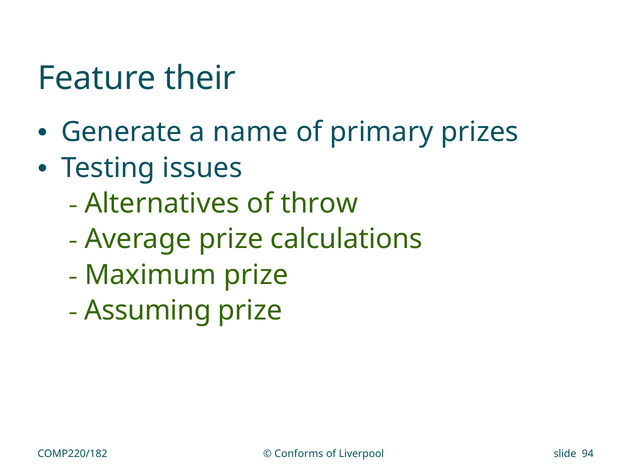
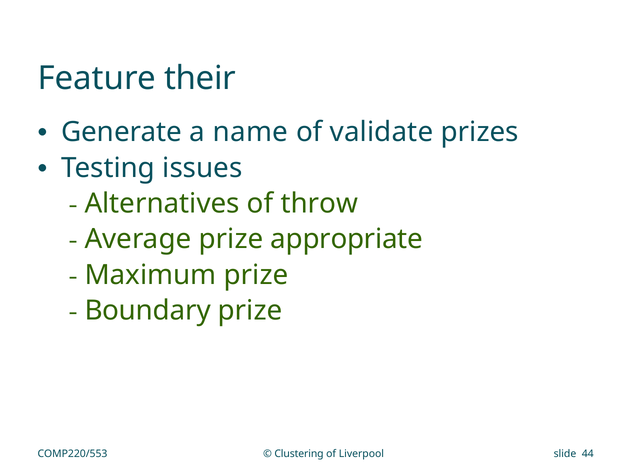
primary: primary -> validate
calculations: calculations -> appropriate
Assuming: Assuming -> Boundary
COMP220/182: COMP220/182 -> COMP220/553
Conforms: Conforms -> Clustering
94: 94 -> 44
